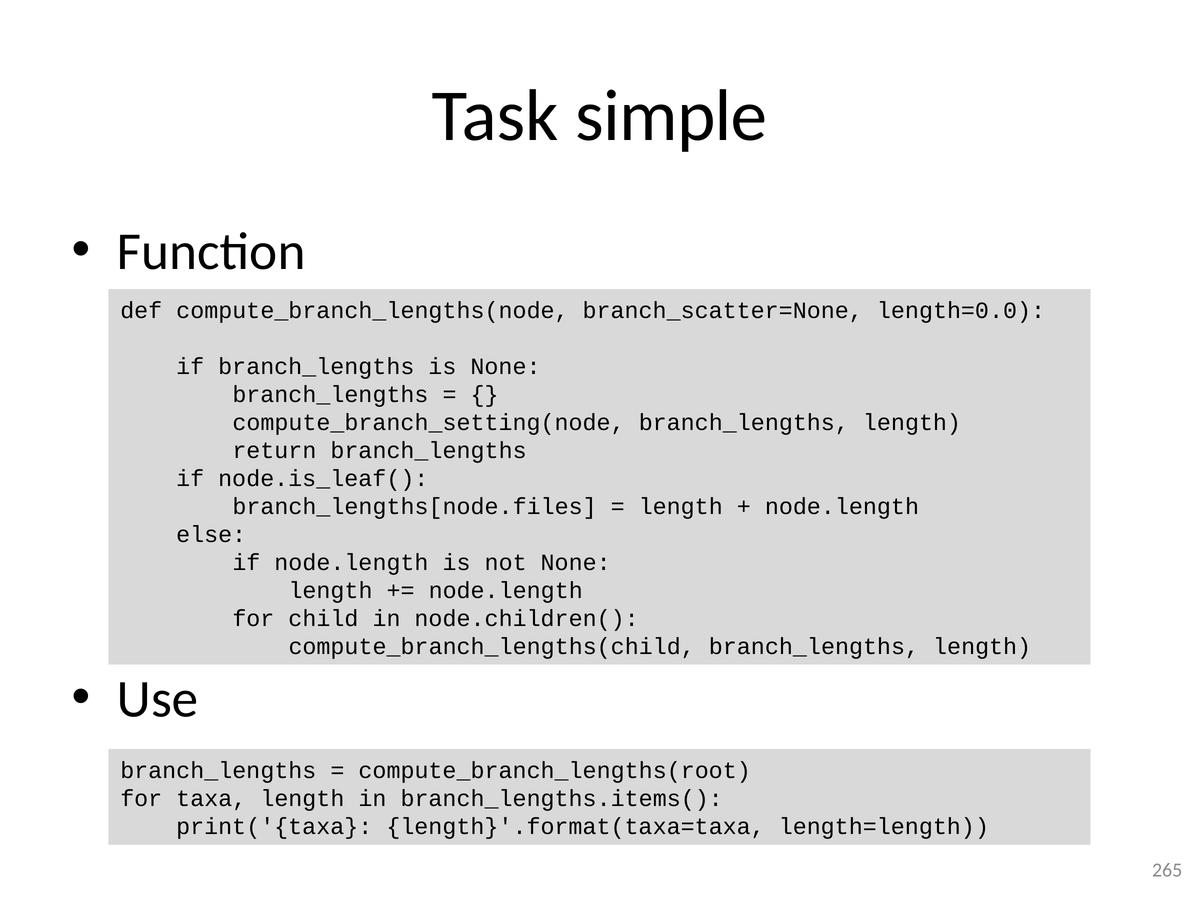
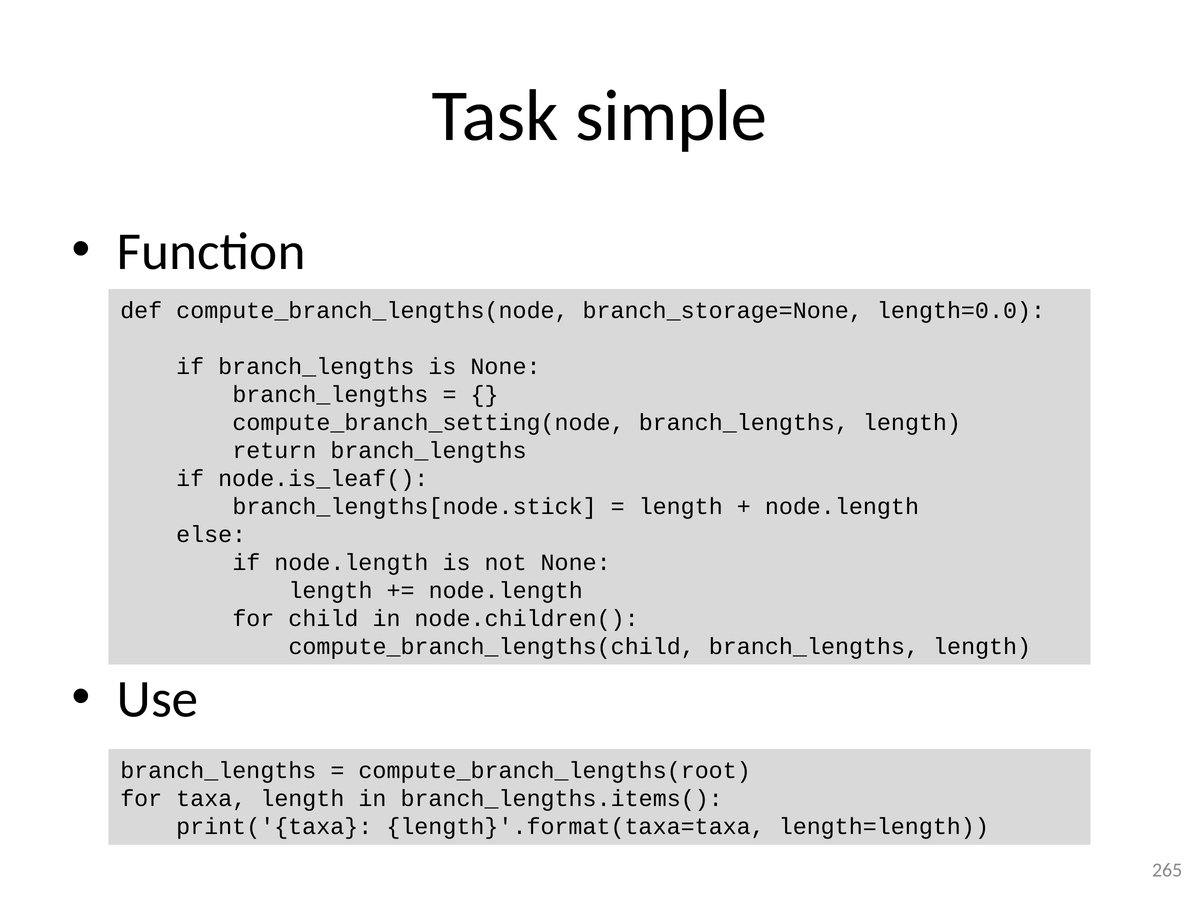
branch_scatter=None: branch_scatter=None -> branch_storage=None
branch_lengths[node.files: branch_lengths[node.files -> branch_lengths[node.stick
